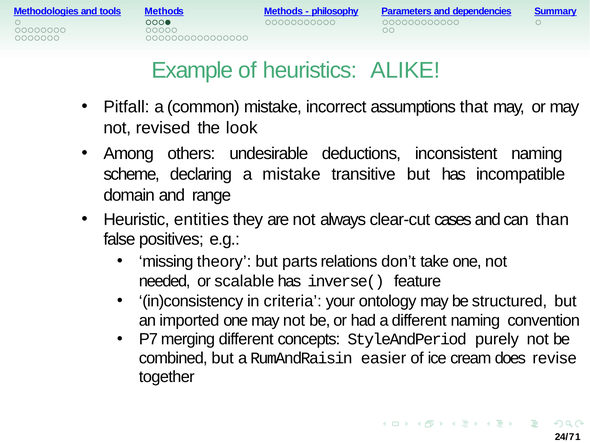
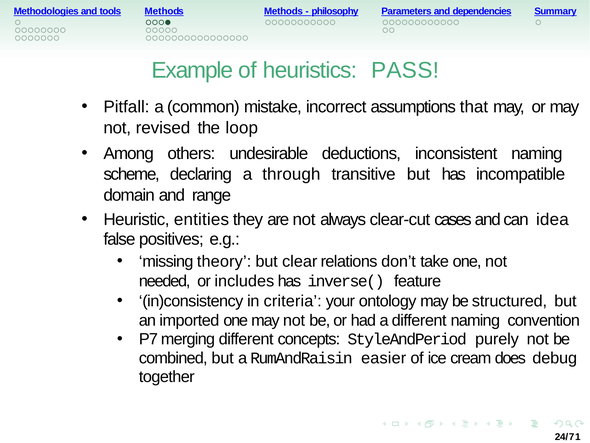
ALIKE: ALIKE -> PASS
look: look -> loop
a mistake: mistake -> through
than: than -> idea
parts: parts -> clear
scalable: scalable -> includes
revise: revise -> debug
